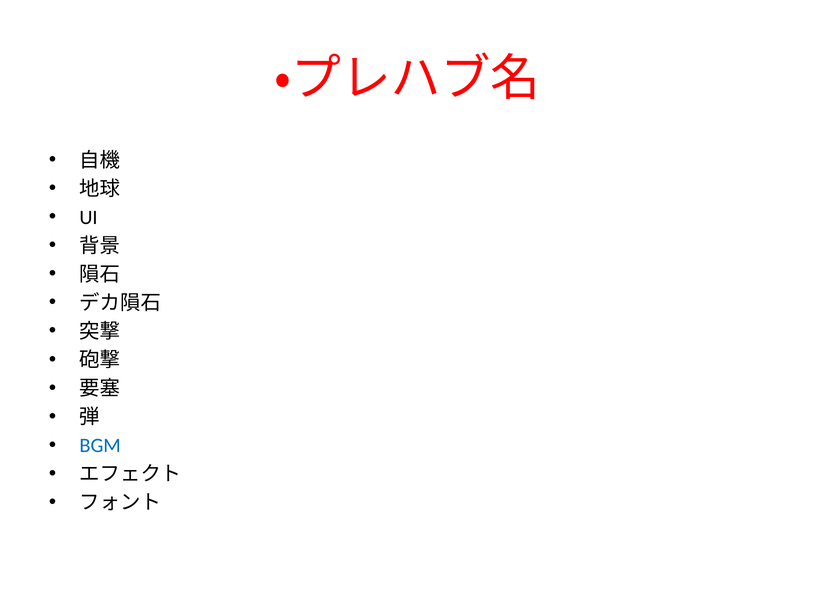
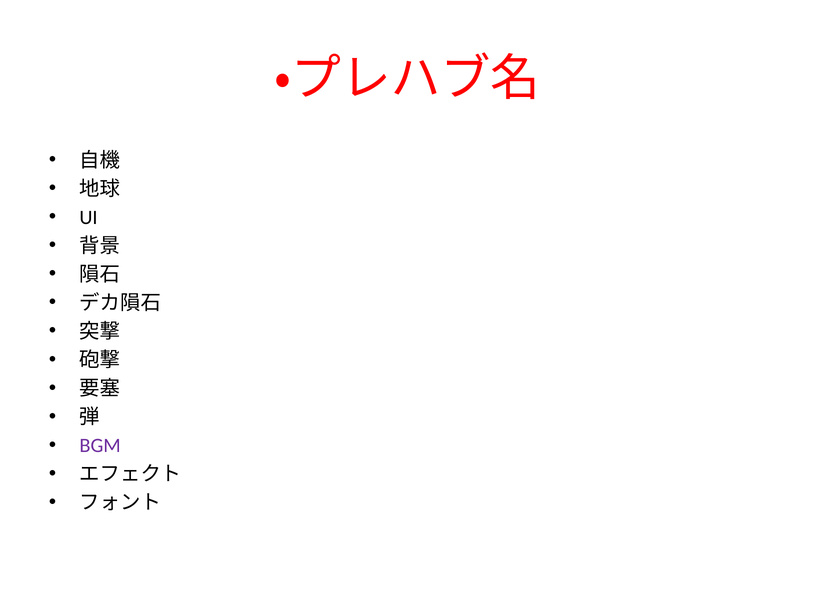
BGM colour: blue -> purple
